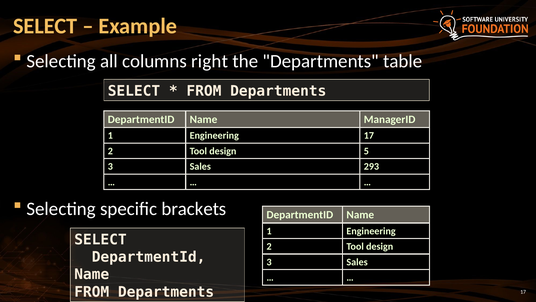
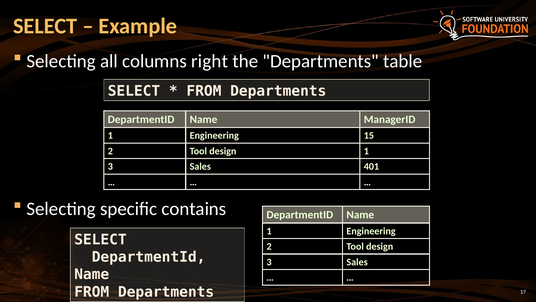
Engineering 17: 17 -> 15
design 5: 5 -> 1
293: 293 -> 401
brackets: brackets -> contains
